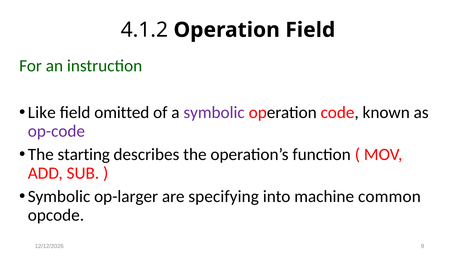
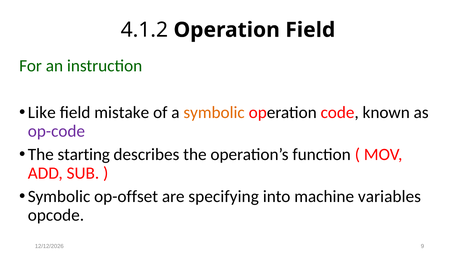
omitted: omitted -> mistake
symbolic at (214, 113) colour: purple -> orange
op-larger: op-larger -> op-offset
common: common -> variables
